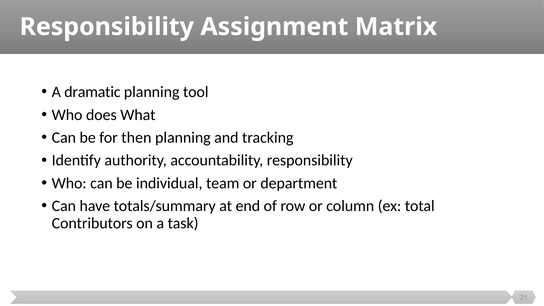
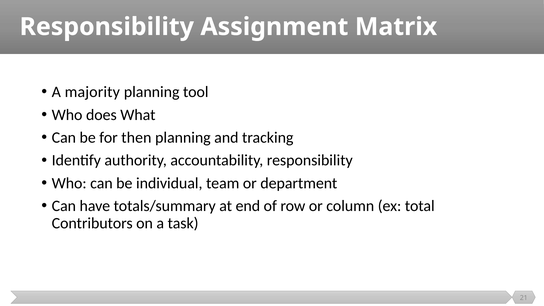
dramatic: dramatic -> majority
